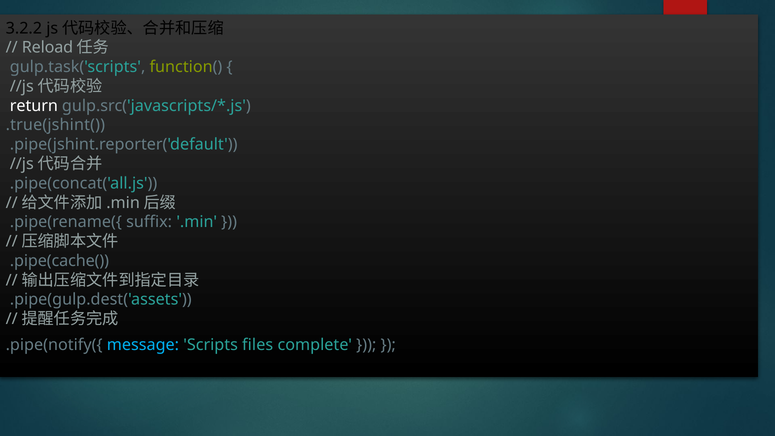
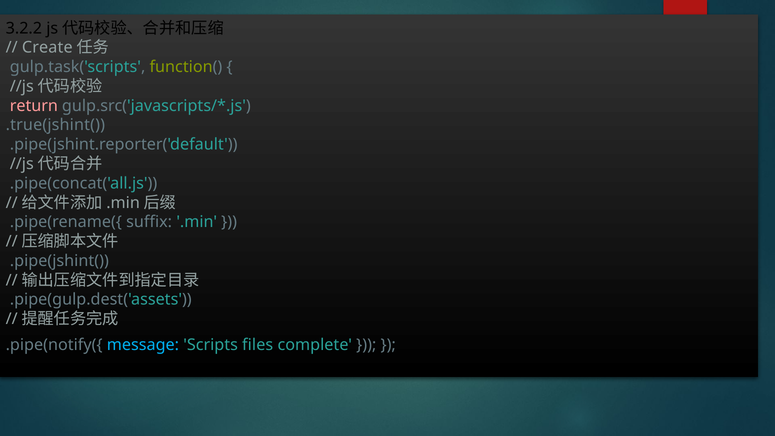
Reload: Reload -> Create
return colour: white -> pink
.pipe(cache(: .pipe(cache( -> .pipe(jshint(
